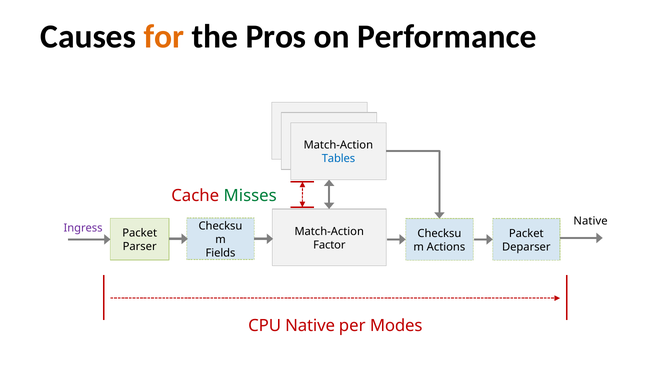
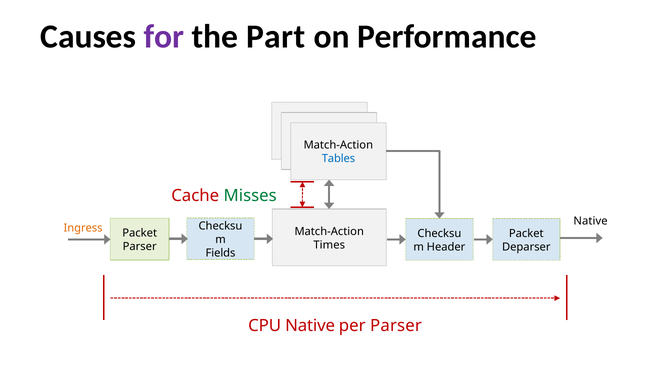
for colour: orange -> purple
Pros: Pros -> Part
Ingress colour: purple -> orange
Factor: Factor -> Times
Actions: Actions -> Header
per Modes: Modes -> Parser
